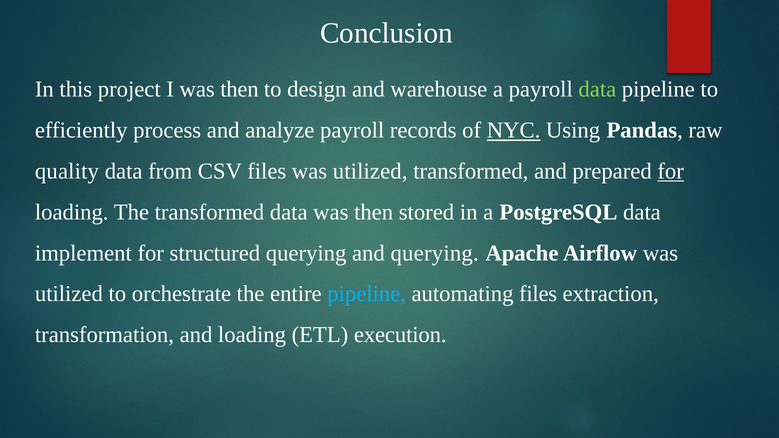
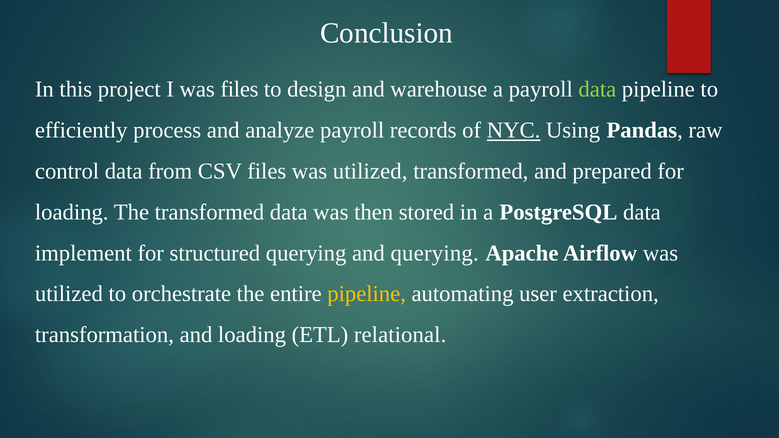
I was then: then -> files
quality: quality -> control
for at (671, 171) underline: present -> none
pipeline at (367, 294) colour: light blue -> yellow
automating files: files -> user
execution: execution -> relational
